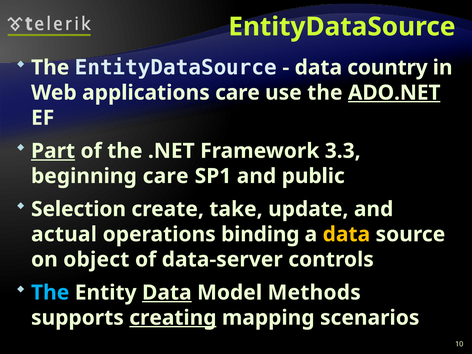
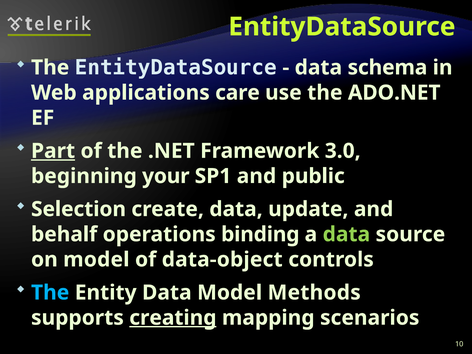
country: country -> schema
ADO.NET underline: present -> none
3.3: 3.3 -> 3.0
beginning care: care -> your
create take: take -> data
actual: actual -> behalf
data at (346, 234) colour: yellow -> light green
on object: object -> model
data-server: data-server -> data-object
Data at (167, 293) underline: present -> none
